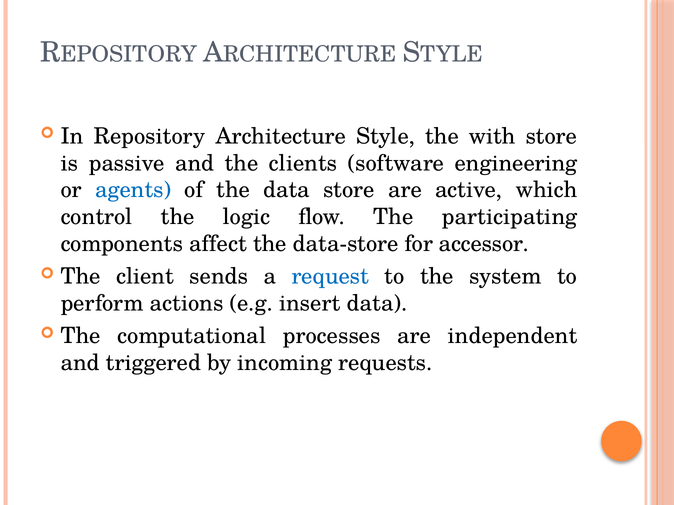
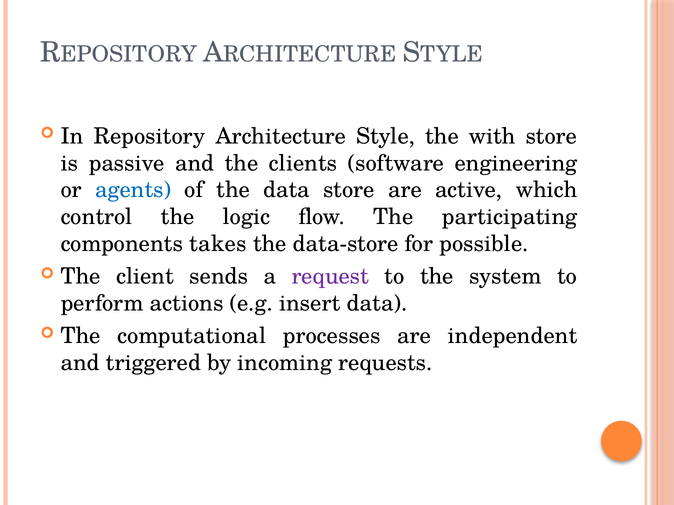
affect: affect -> takes
accessor: accessor -> possible
request colour: blue -> purple
